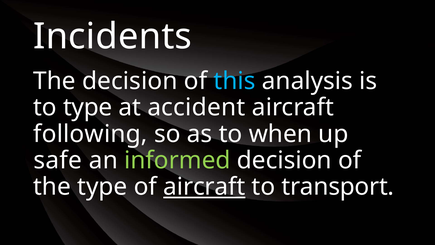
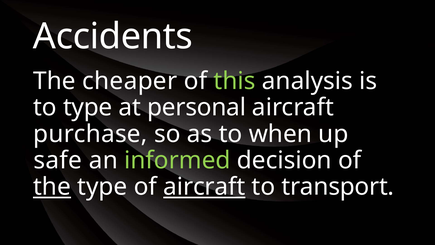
Incidents: Incidents -> Accidents
The decision: decision -> cheaper
this colour: light blue -> light green
accident: accident -> personal
following: following -> purchase
the at (52, 187) underline: none -> present
